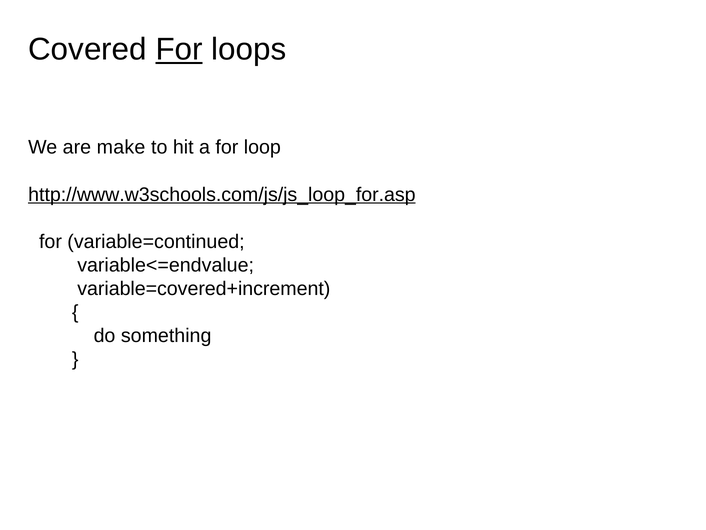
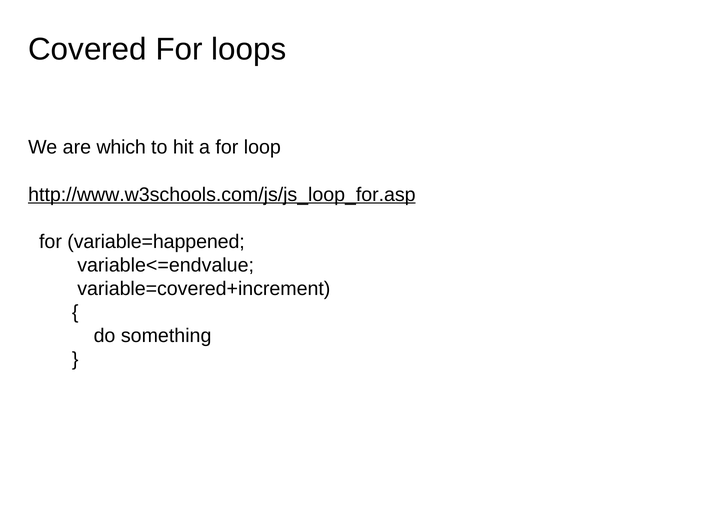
For at (179, 49) underline: present -> none
make: make -> which
variable=continued: variable=continued -> variable=happened
